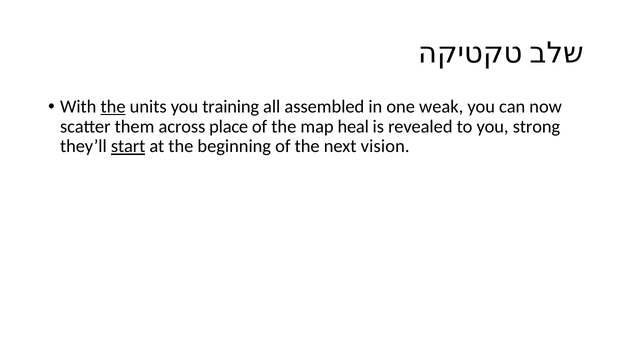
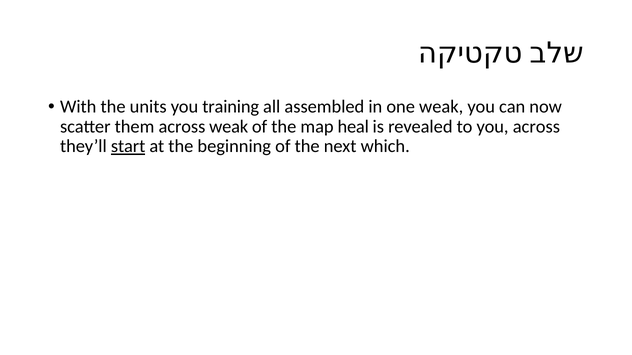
the at (113, 107) underline: present -> none
across place: place -> weak
you strong: strong -> across
vision: vision -> which
